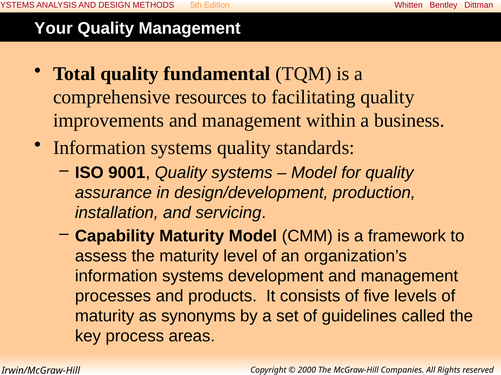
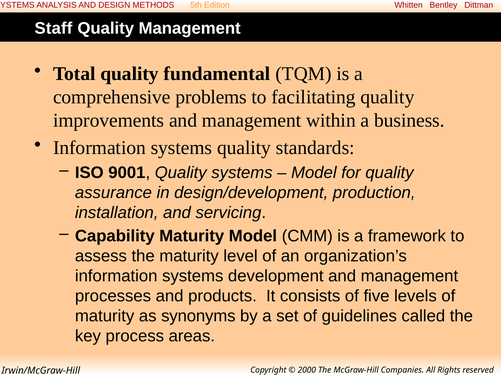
Your: Your -> Staff
resources: resources -> problems
